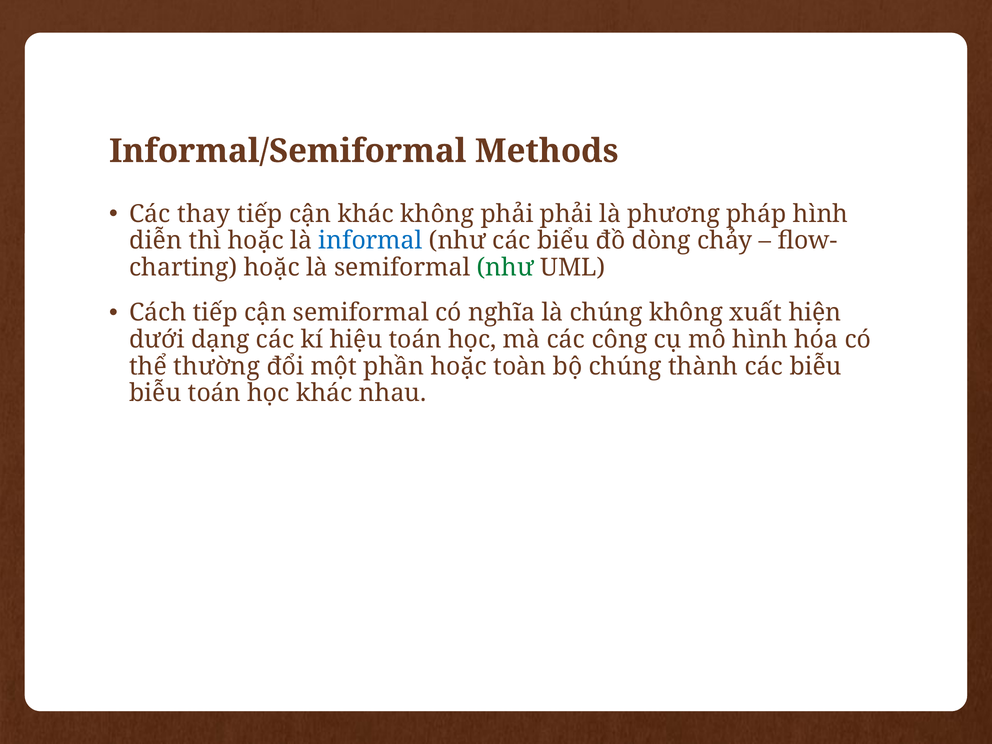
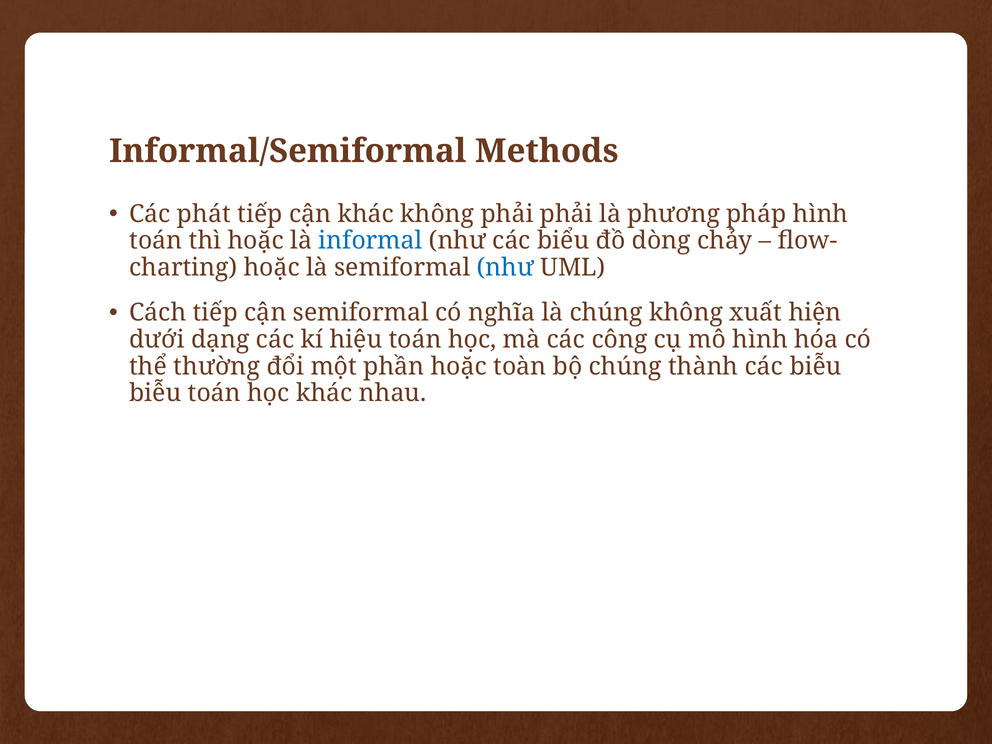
thay: thay -> phát
diễn at (156, 241): diễn -> toán
như at (505, 267) colour: green -> blue
